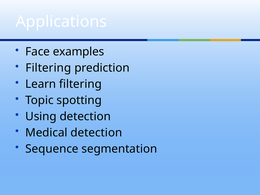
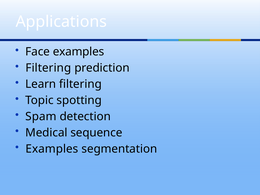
Using: Using -> Spam
Medical detection: detection -> sequence
Sequence at (52, 149): Sequence -> Examples
